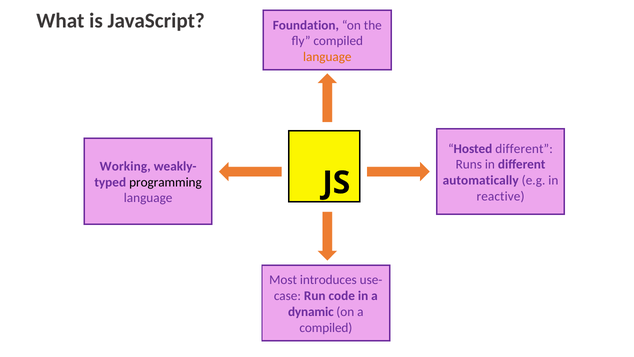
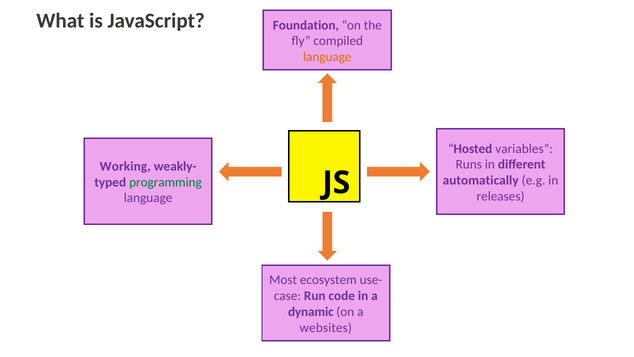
Hosted different: different -> variables
programming colour: black -> green
reactive: reactive -> releases
introduces: introduces -> ecosystem
compiled at (326, 327): compiled -> websites
